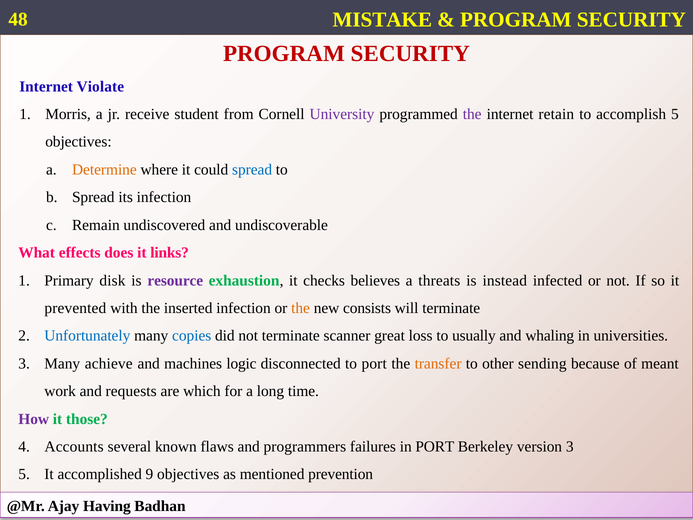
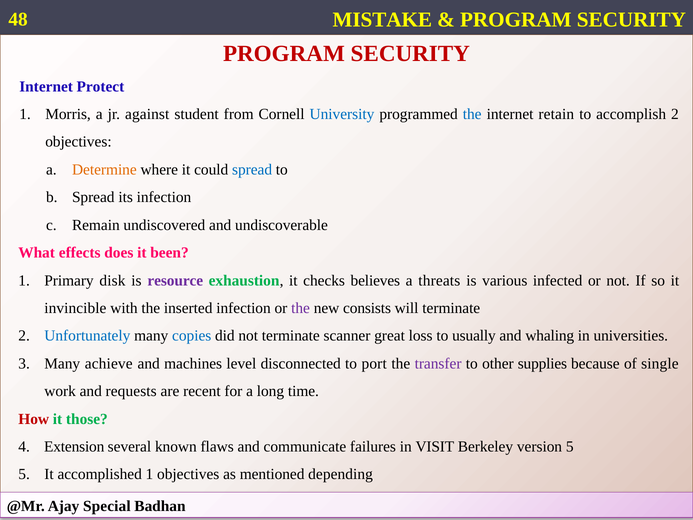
Violate: Violate -> Protect
receive: receive -> against
University colour: purple -> blue
the at (472, 114) colour: purple -> blue
accomplish 5: 5 -> 2
links: links -> been
instead: instead -> various
prevented: prevented -> invincible
the at (301, 308) colour: orange -> purple
logic: logic -> level
transfer colour: orange -> purple
sending: sending -> supplies
meant: meant -> single
which: which -> recent
How colour: purple -> red
Accounts: Accounts -> Extension
programmers: programmers -> communicate
in PORT: PORT -> VISIT
version 3: 3 -> 5
accomplished 9: 9 -> 1
prevention: prevention -> depending
Having: Having -> Special
